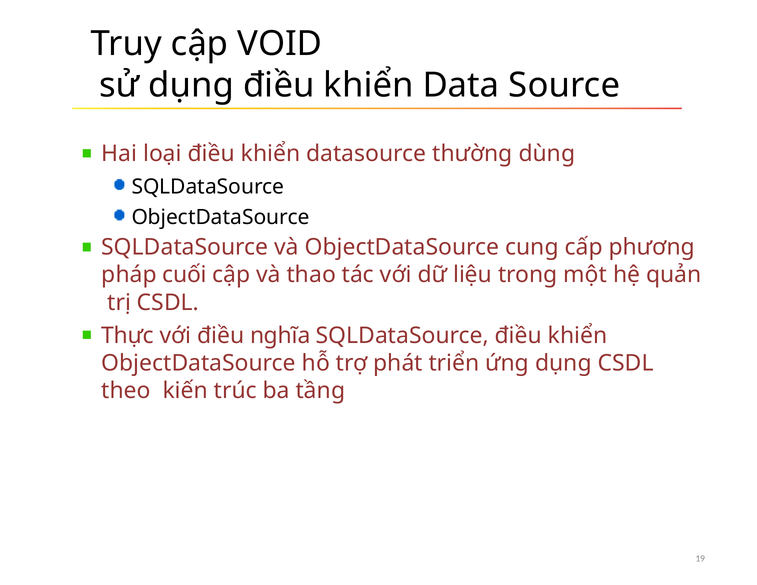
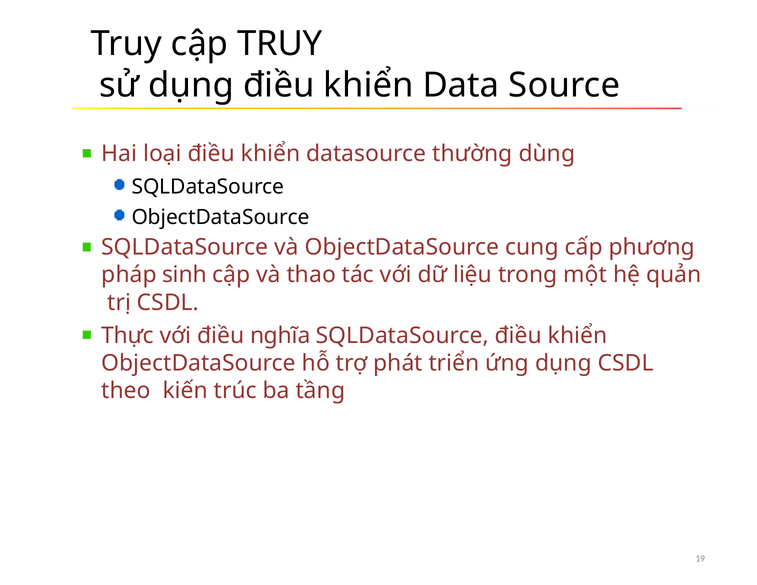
cập VOID: VOID -> TRUY
cuối: cuối -> sinh
